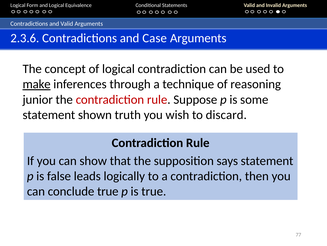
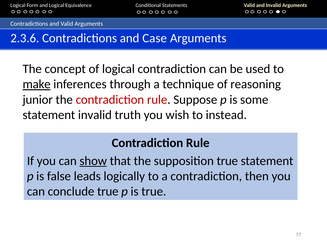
statement shown: shown -> invalid
discard: discard -> instead
show underline: none -> present
supposition says: says -> true
